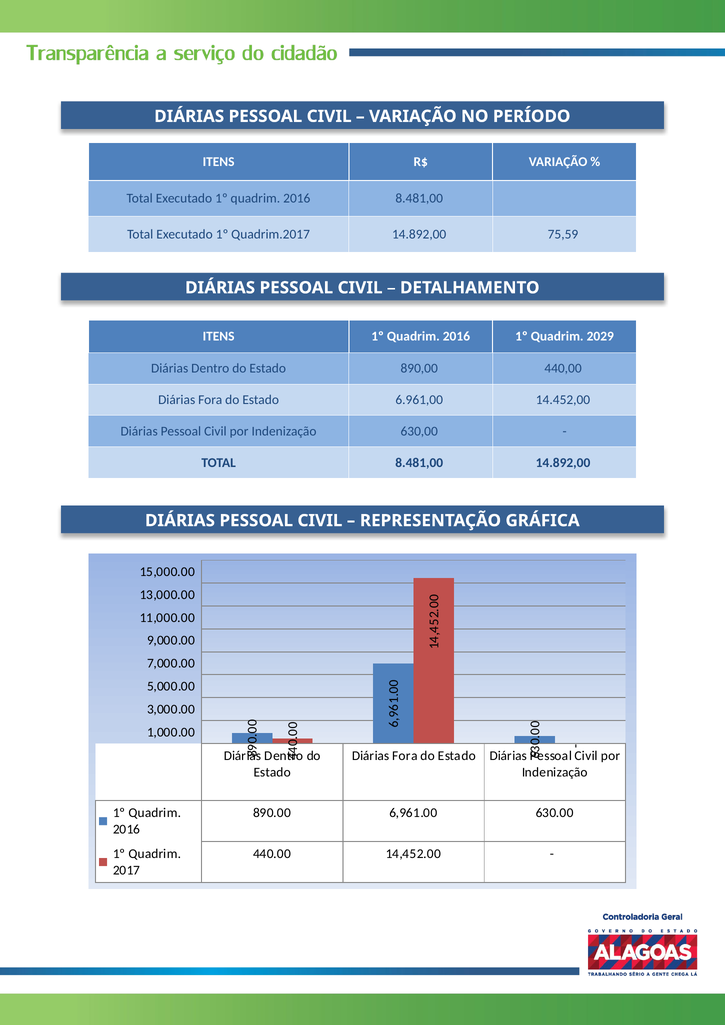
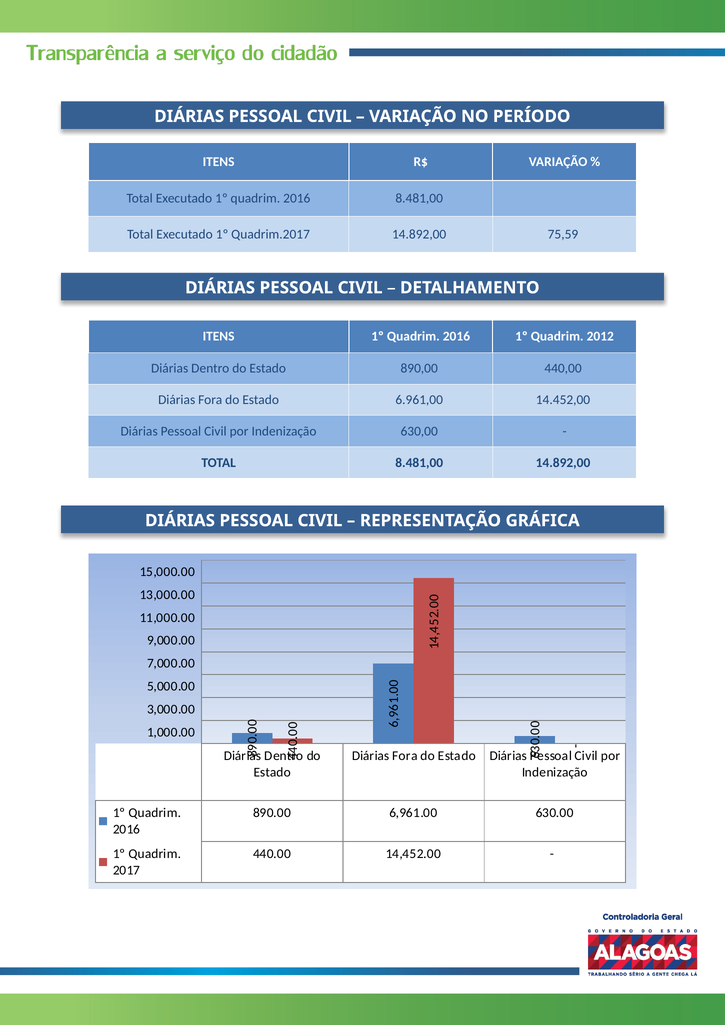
2029: 2029 -> 2012
